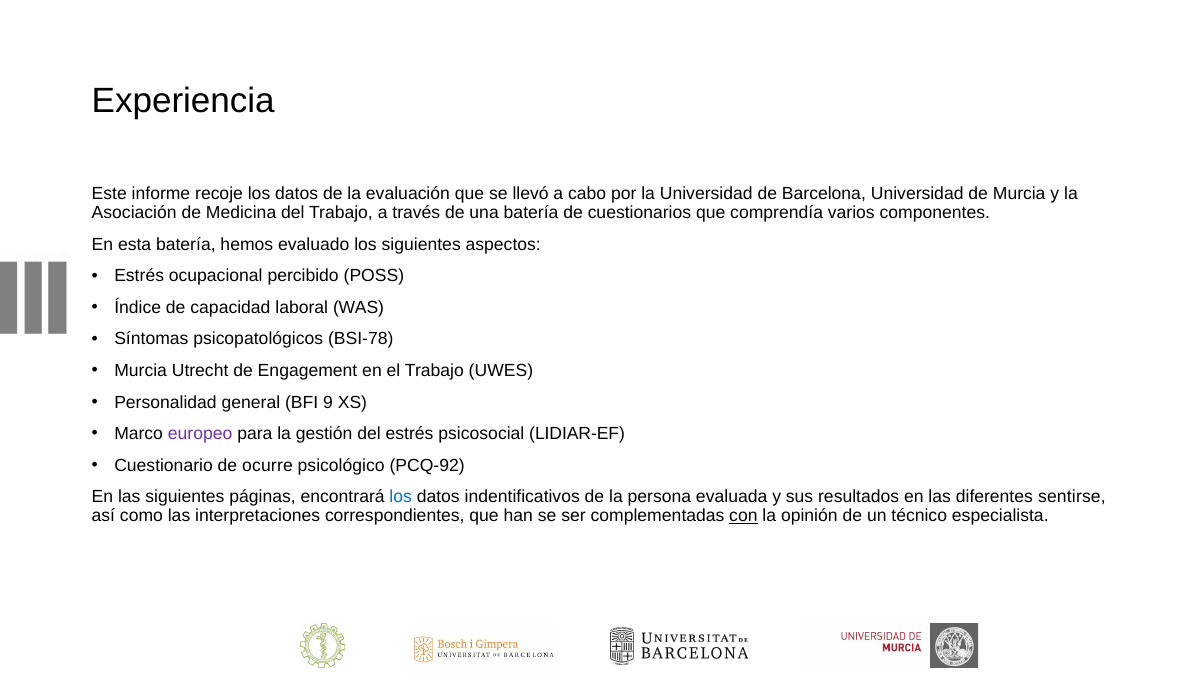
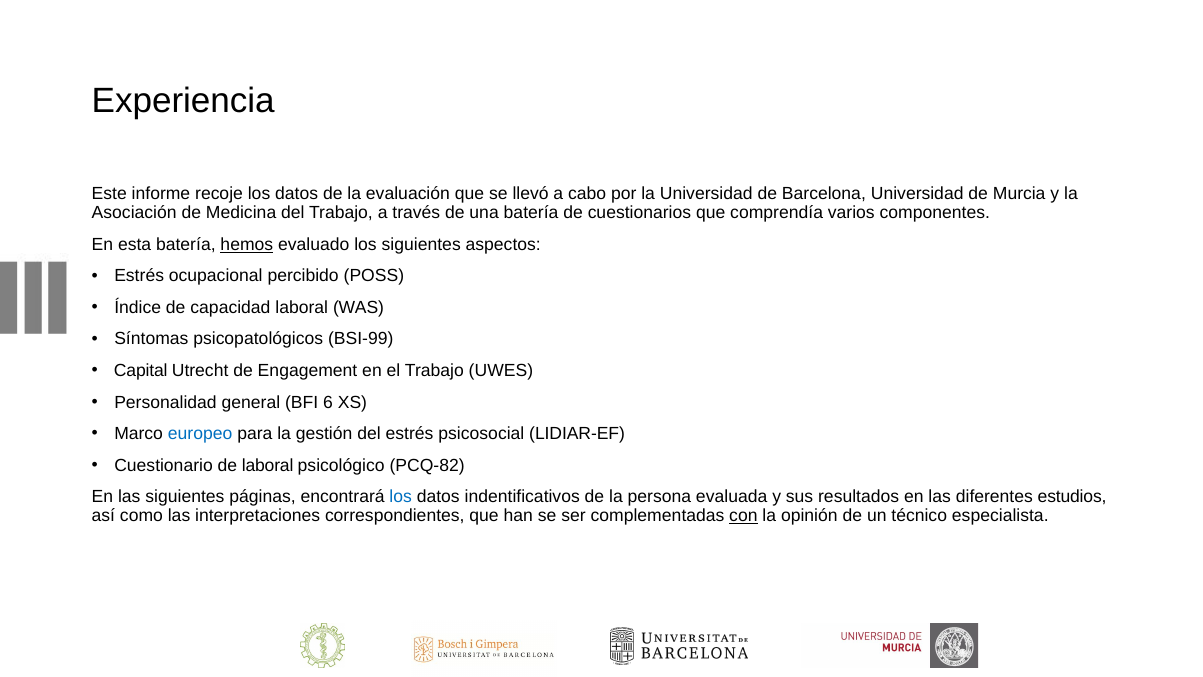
hemos underline: none -> present
BSI-78: BSI-78 -> BSI-99
Murcia at (141, 371): Murcia -> Capital
9: 9 -> 6
europeo colour: purple -> blue
de ocurre: ocurre -> laboral
PCQ-92: PCQ-92 -> PCQ-82
sentirse: sentirse -> estudios
